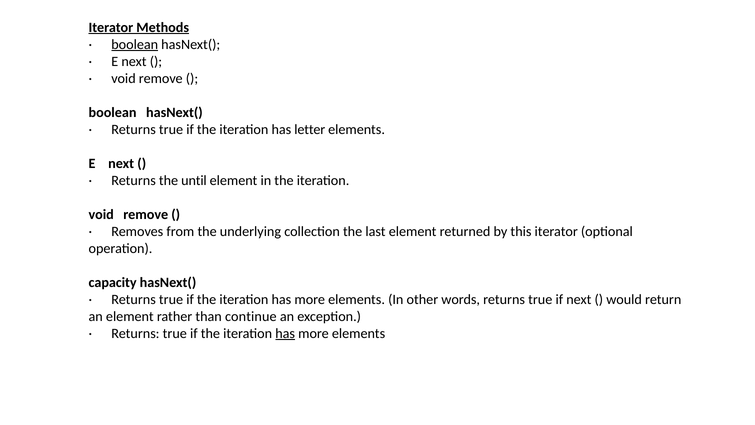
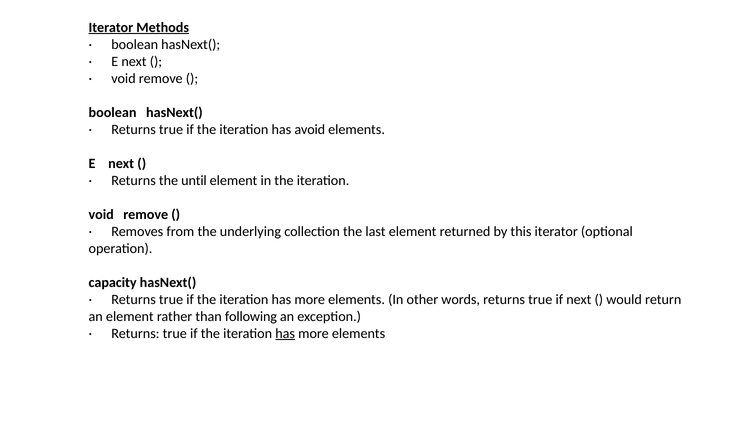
boolean at (135, 44) underline: present -> none
letter: letter -> avoid
continue: continue -> following
